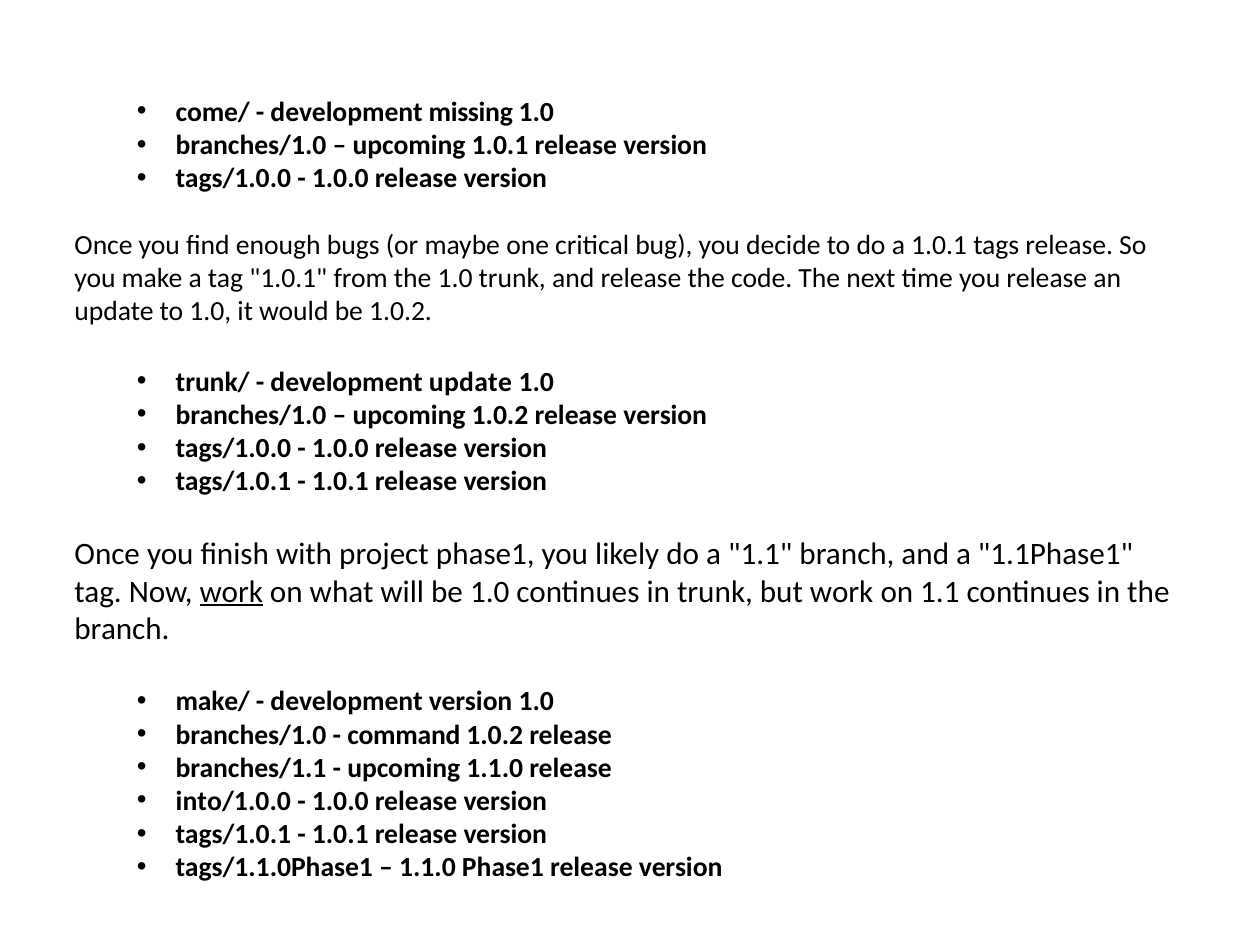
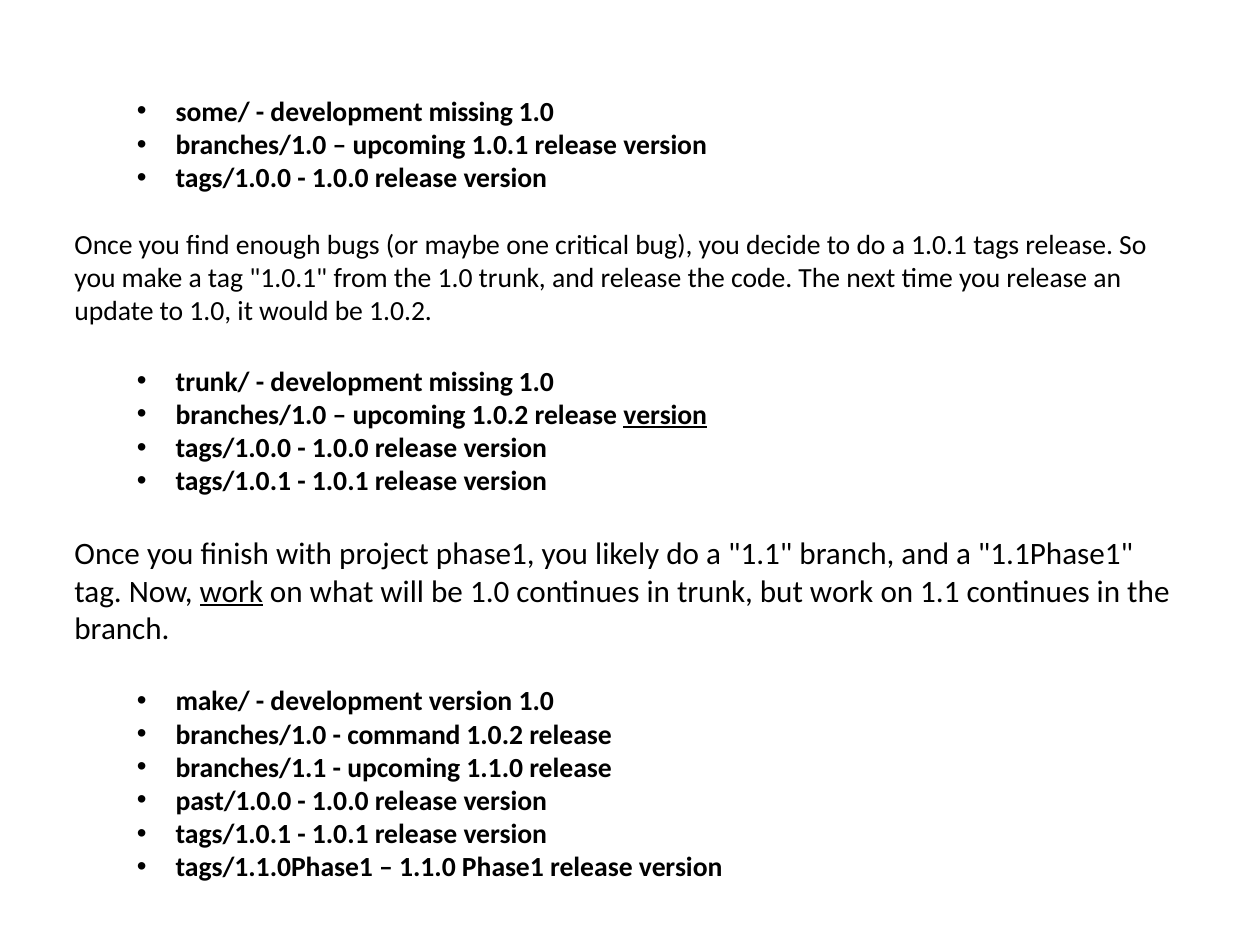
come/: come/ -> some/
update at (470, 382): update -> missing
version at (665, 416) underline: none -> present
into/1.0.0: into/1.0.0 -> past/1.0.0
